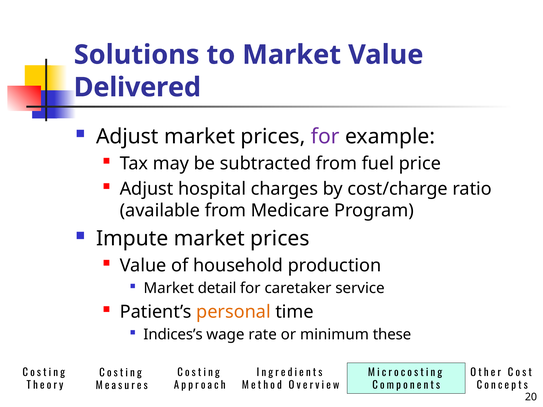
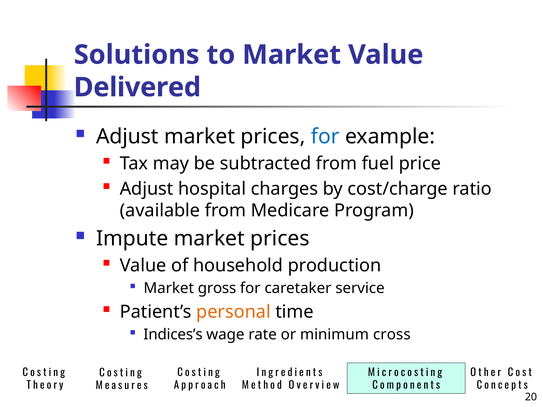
for at (325, 137) colour: purple -> blue
detail: detail -> gross
these: these -> cross
